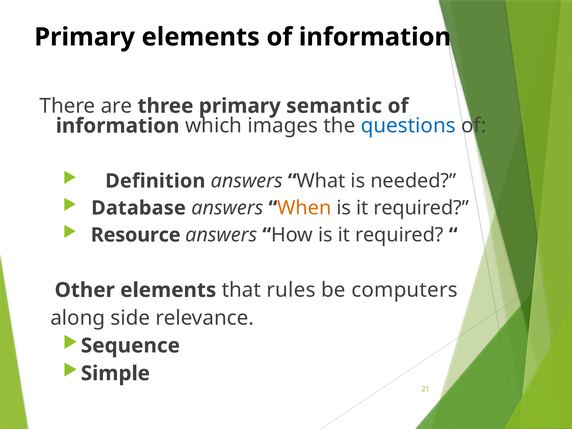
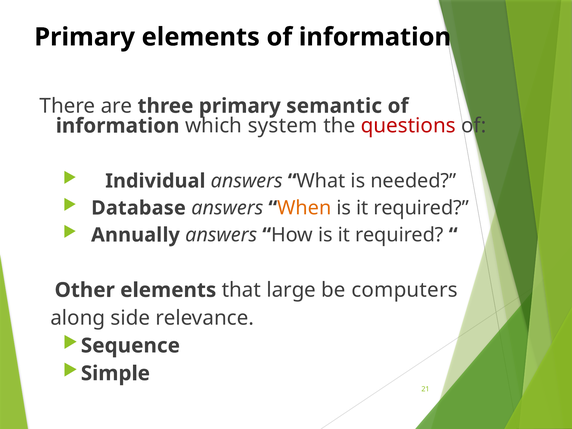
images: images -> system
questions colour: blue -> red
Definition: Definition -> Individual
Resource: Resource -> Annually
rules: rules -> large
